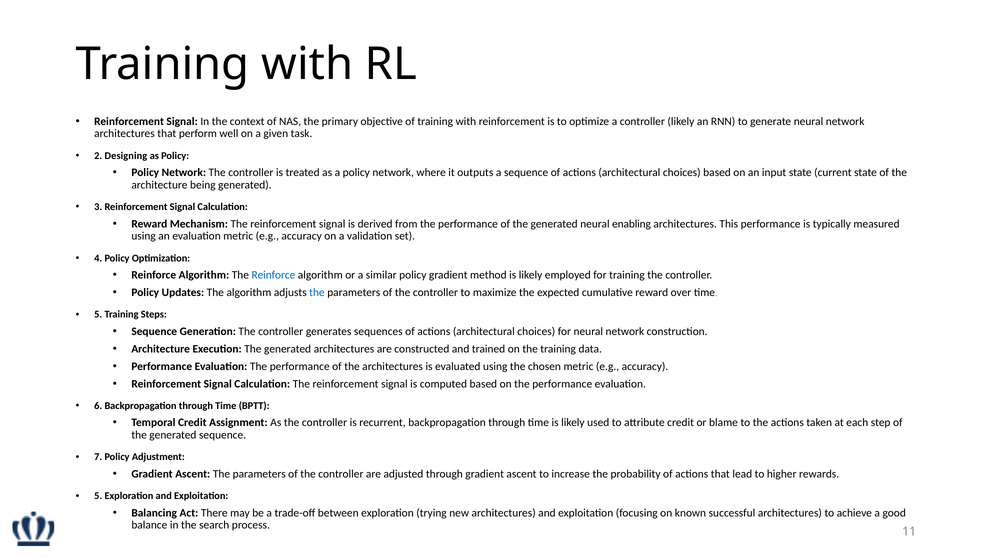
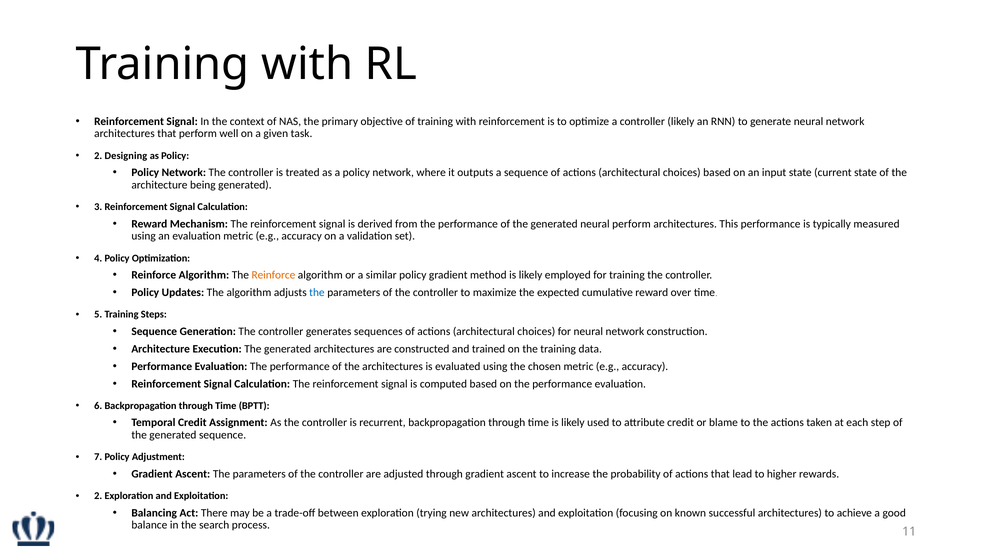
neural enabling: enabling -> perform
Reinforce at (273, 275) colour: blue -> orange
5 at (98, 496): 5 -> 2
